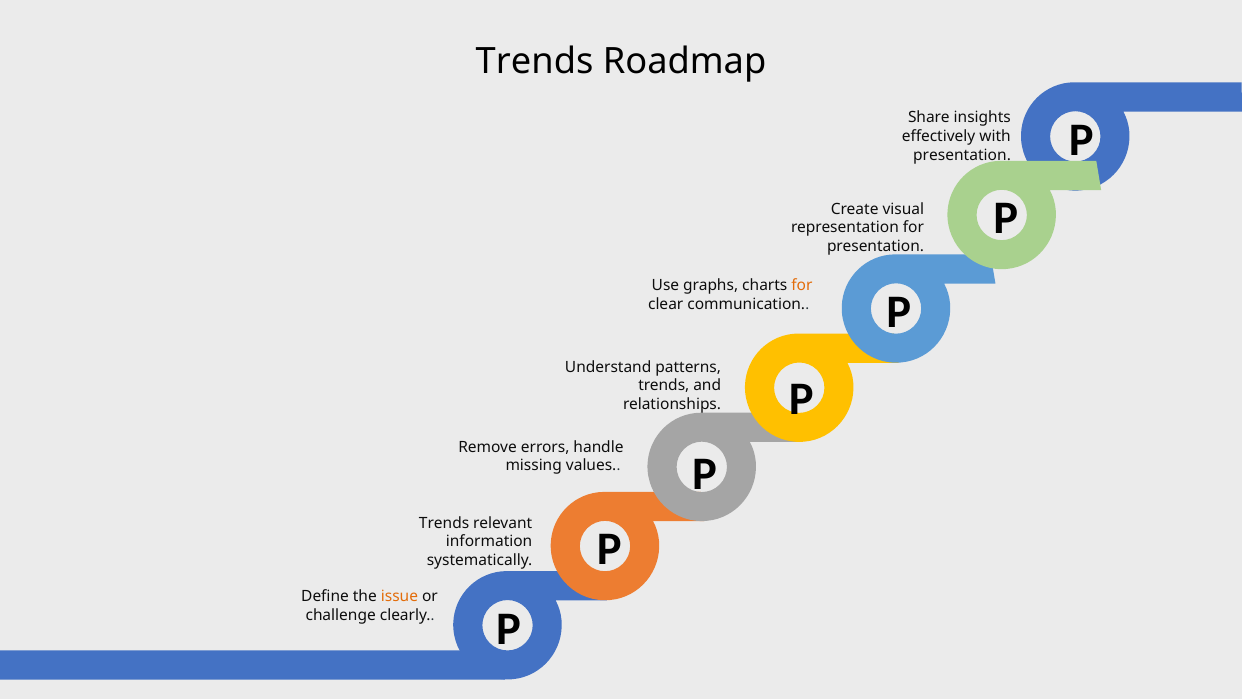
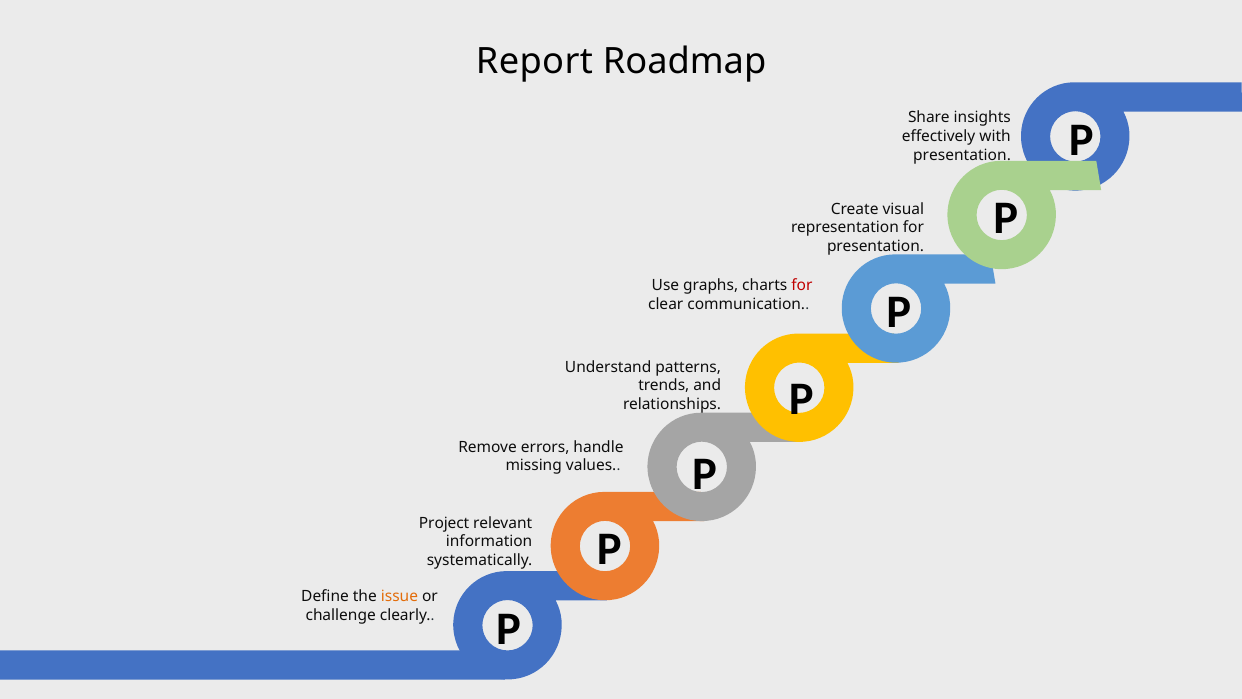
Trends at (535, 61): Trends -> Report
for at (802, 285) colour: orange -> red
Trends at (444, 523): Trends -> Project
